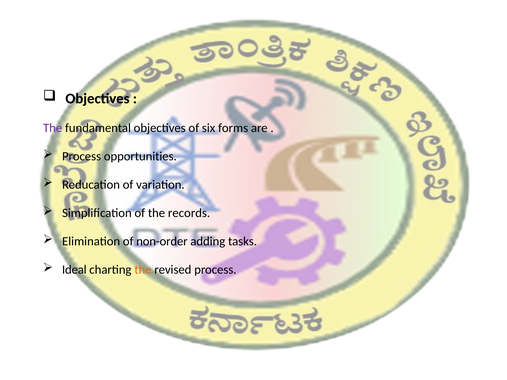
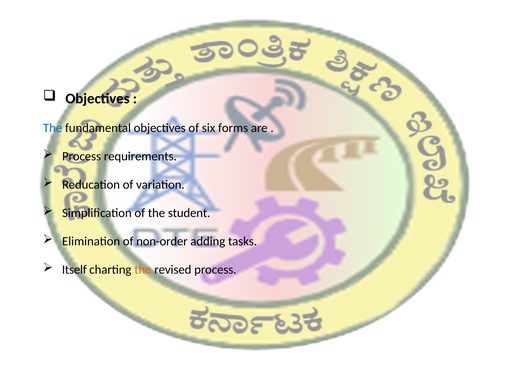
The at (53, 128) colour: purple -> blue
opportunities: opportunities -> requirements
records: records -> student
Ideal: Ideal -> Itself
